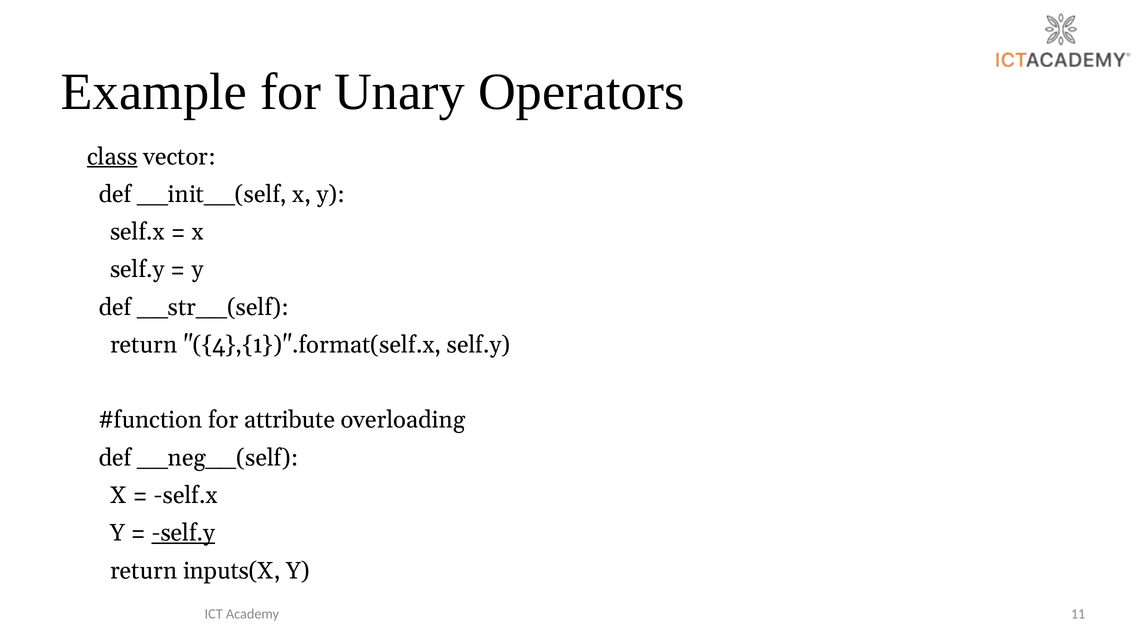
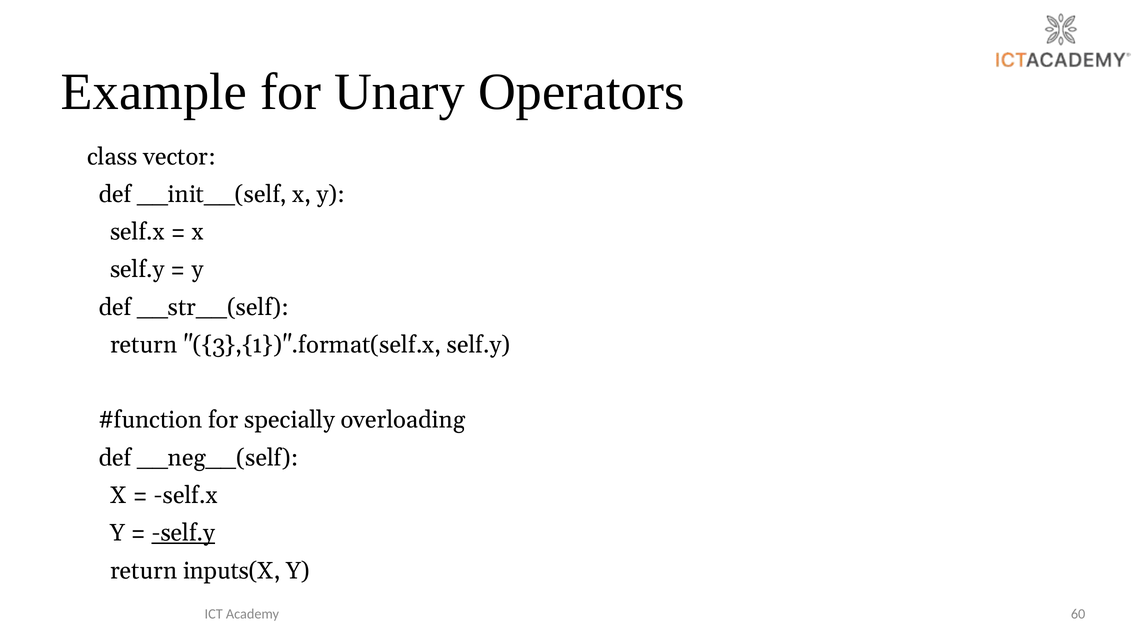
class underline: present -> none
4},{1})".format(self.x: 4},{1})".format(self.x -> 3},{1})".format(self.x
attribute: attribute -> specially
11: 11 -> 60
